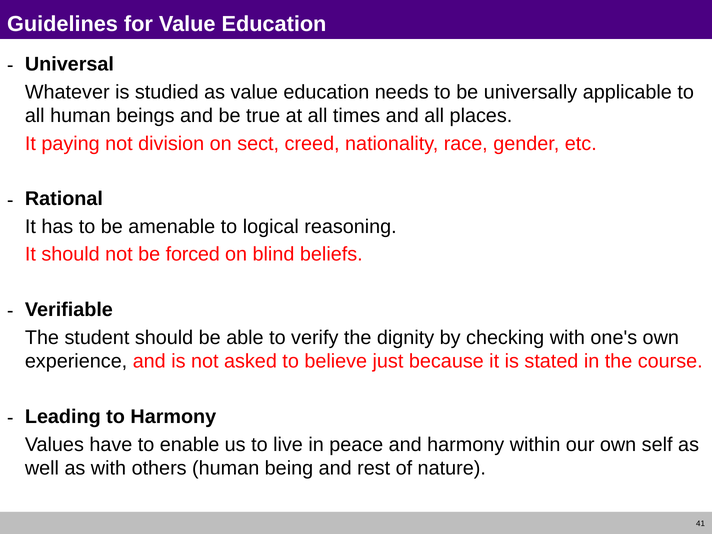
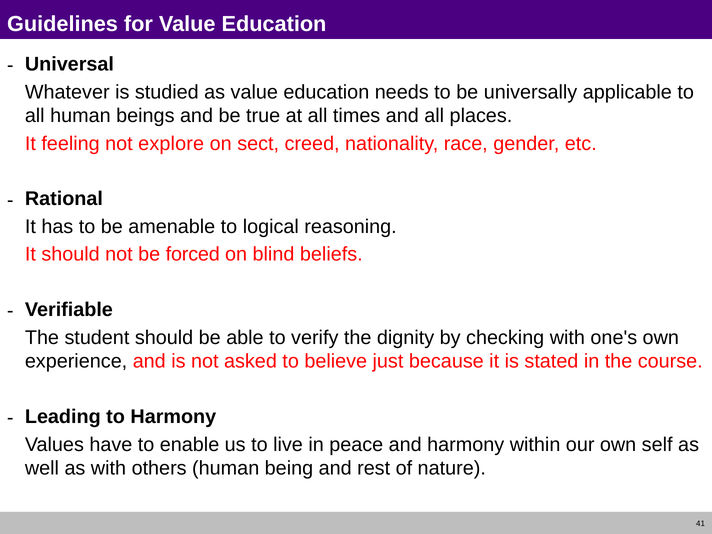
paying: paying -> feeling
division: division -> explore
